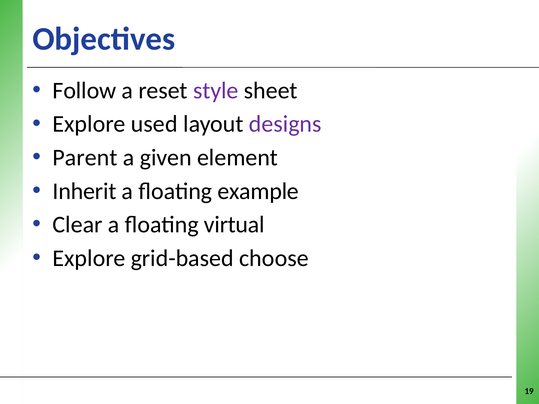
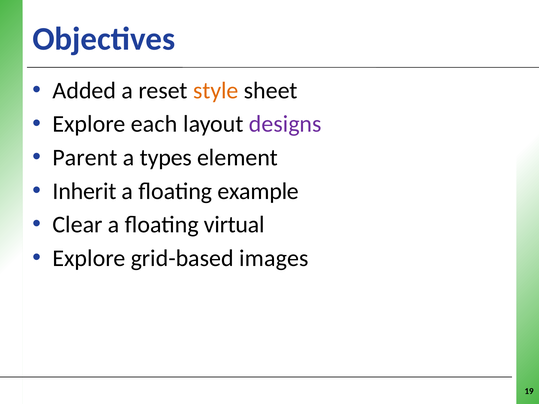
Follow: Follow -> Added
style colour: purple -> orange
used: used -> each
given: given -> types
choose: choose -> images
